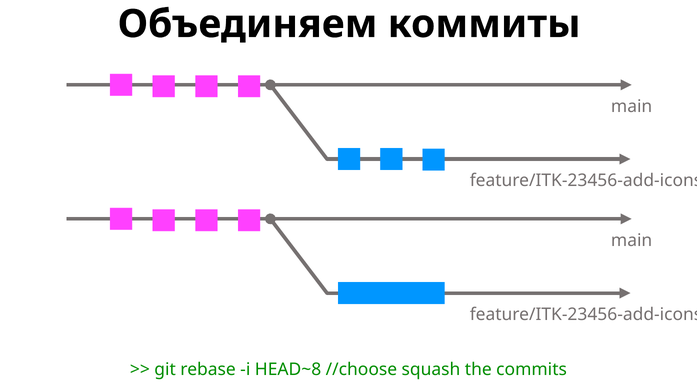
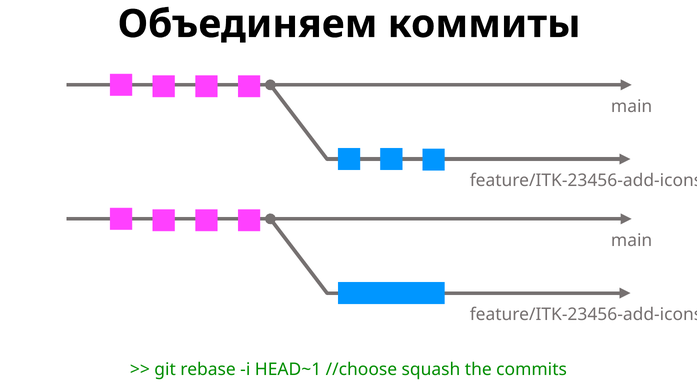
HEAD~8: HEAD~8 -> HEAD~1
